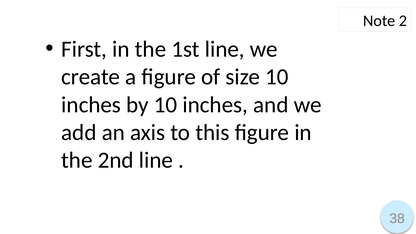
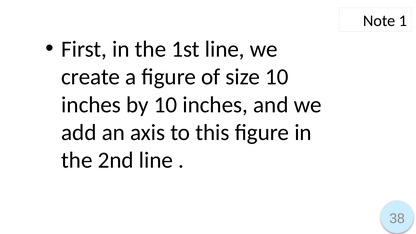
2: 2 -> 1
